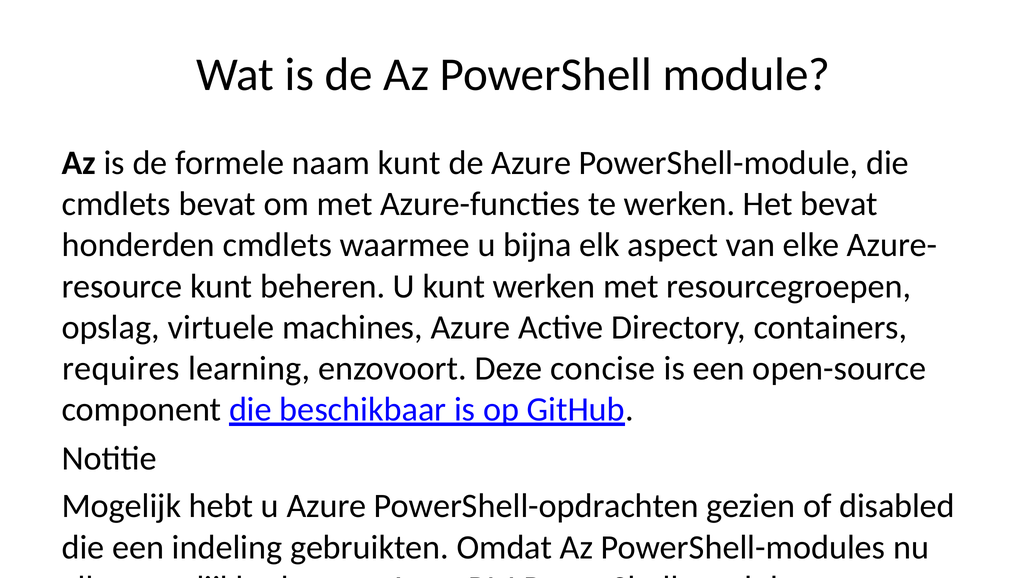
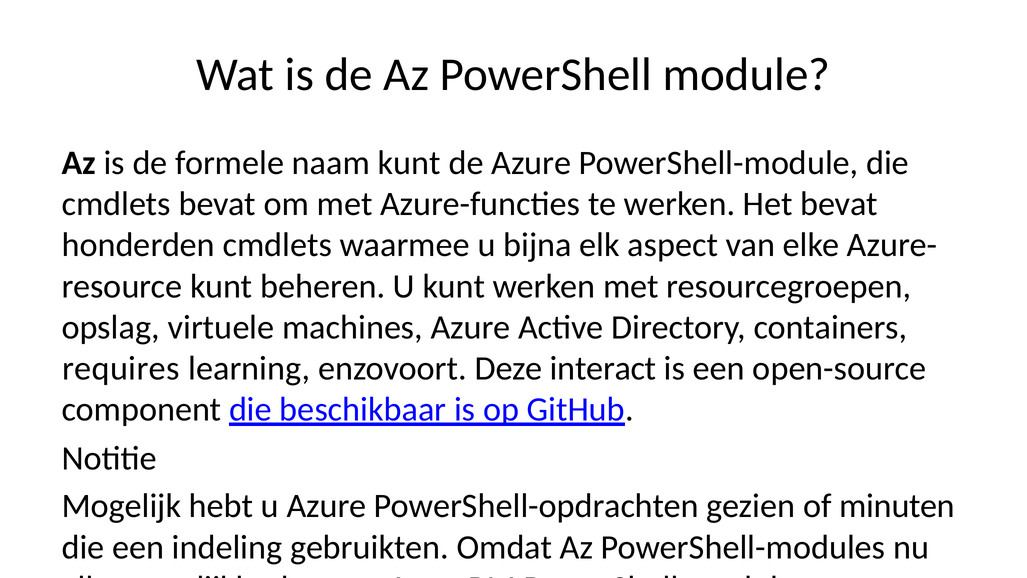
Deze concise: concise -> interact
of disabled: disabled -> minuten
